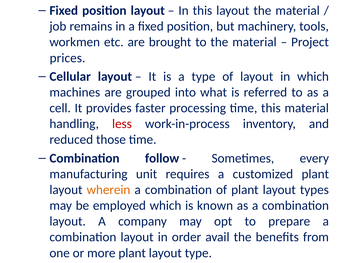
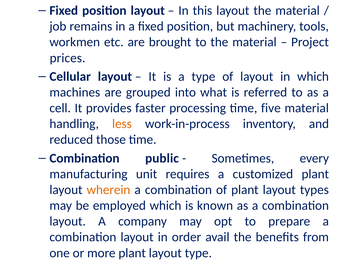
time this: this -> five
less colour: red -> orange
follow: follow -> public
